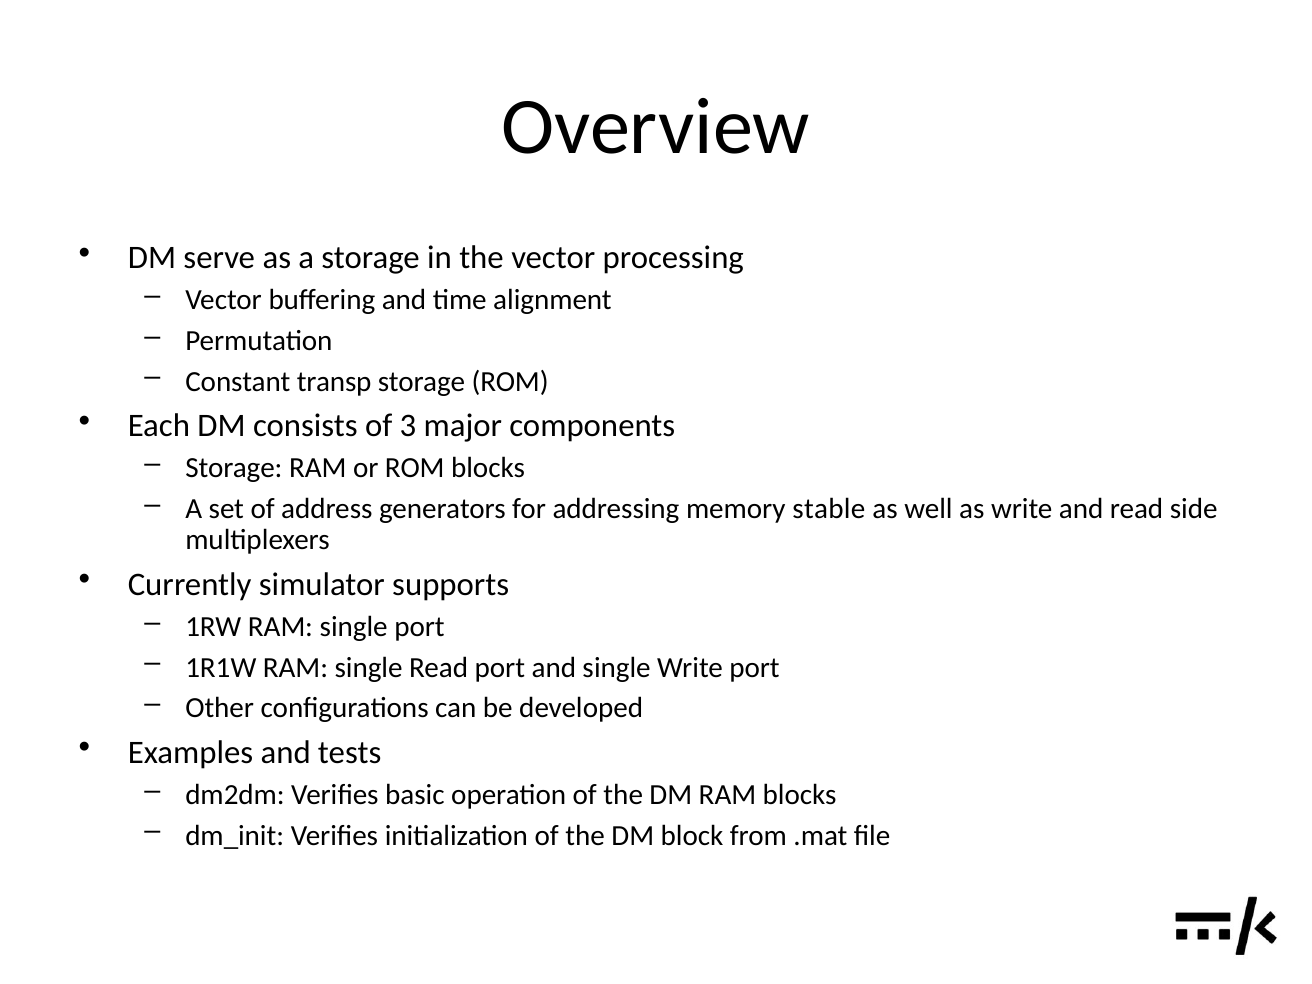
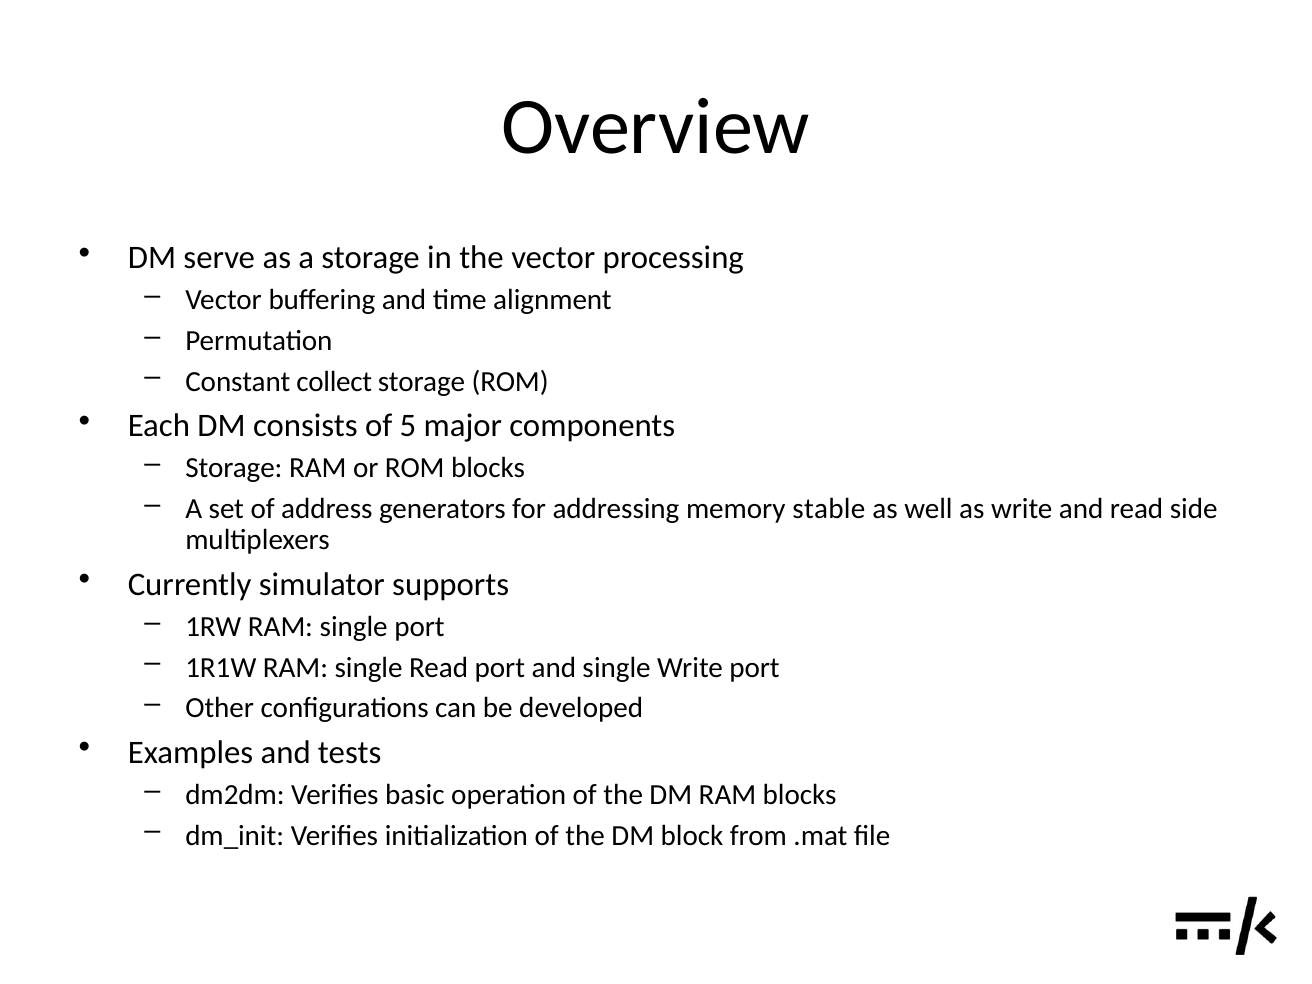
transp: transp -> collect
3: 3 -> 5
